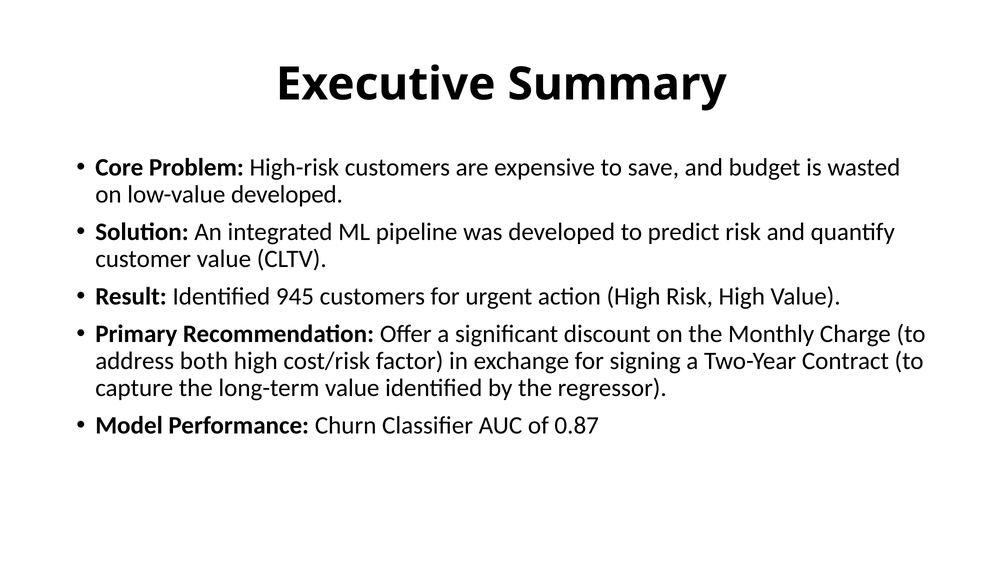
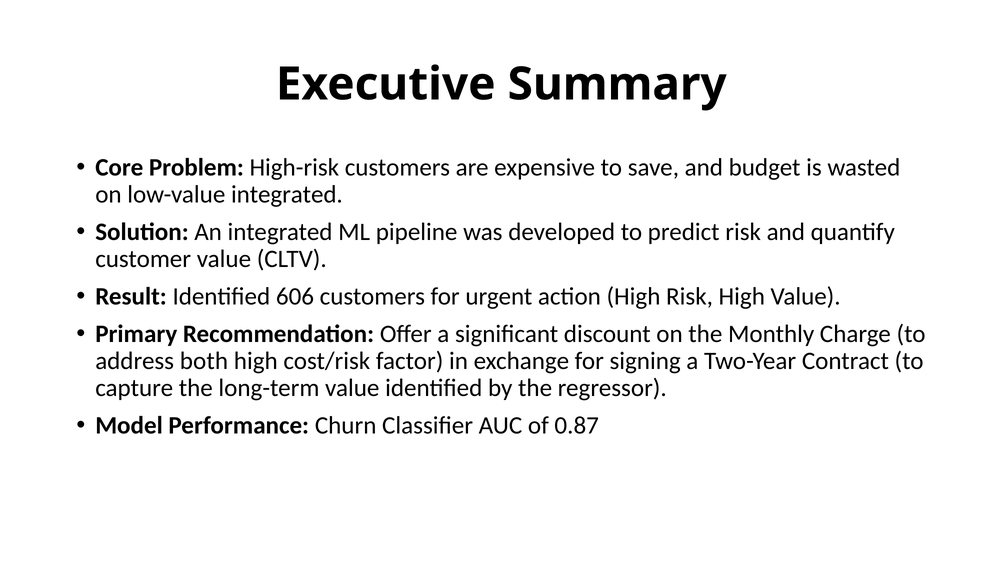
low-value developed: developed -> integrated
945: 945 -> 606
